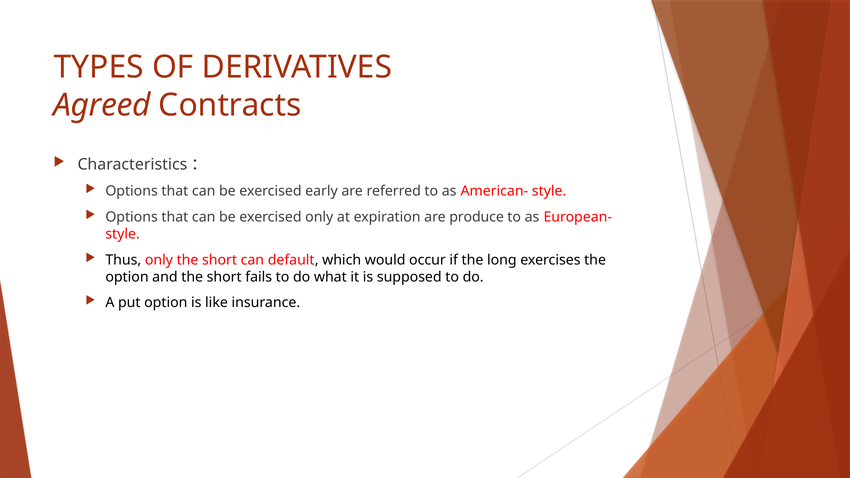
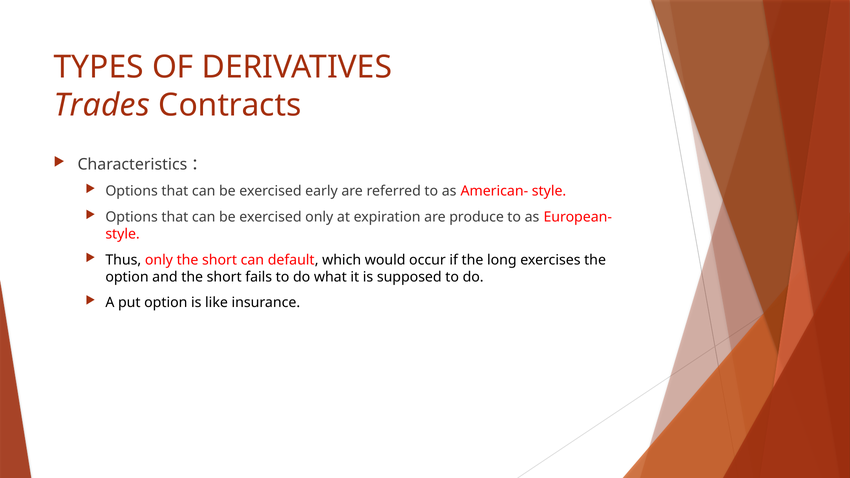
Agreed: Agreed -> Trades
